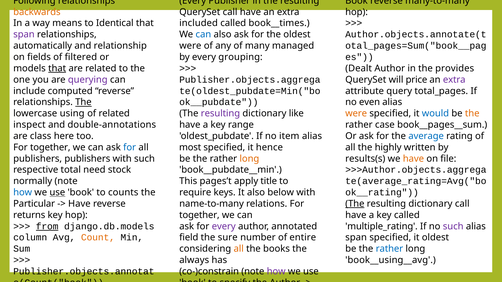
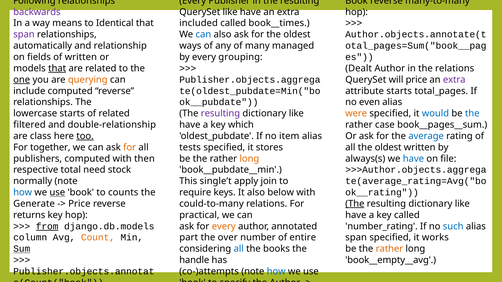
backwards colour: orange -> purple
QuerySet call: call -> like
were at (190, 46): were -> ways
of filtered: filtered -> written
the provides: provides -> relations
one underline: none -> present
querying colour: purple -> orange
attribute query: query -> starts
The at (83, 102) underline: present -> none
lowercase using: using -> starts
the at (472, 114) colour: orange -> blue
inspect: inspect -> filtered
double-annotations: double-annotations -> double-relationship
range: range -> which
too underline: none -> present
for at (130, 147) colour: blue -> orange
most: most -> tests
hence: hence -> stores
all the highly: highly -> oldest
publishers publishers: publishers -> computed
with such: such -> then
results(s: results(s -> always(s
have at (413, 159) colour: orange -> blue
pages’t: pages’t -> single’t
title: title -> join
Particular: Particular -> Generate
Have at (79, 204): Have -> Price
name-to-many: name-to-many -> could-to-many
call at (462, 204): call -> like
together at (199, 215): together -> practical
every at (224, 227) colour: purple -> orange
multiple_rating: multiple_rating -> number_rating
such at (453, 227) colour: purple -> blue
field: field -> part
sure: sure -> over
it oldest: oldest -> works
Sum underline: none -> present
all at (239, 249) colour: orange -> blue
rather at (389, 249) colour: blue -> orange
always: always -> handle
book__using__avg: book__using__avg -> book__empty__avg
co-)constrain: co-)constrain -> co-)attempts
how at (276, 272) colour: purple -> blue
